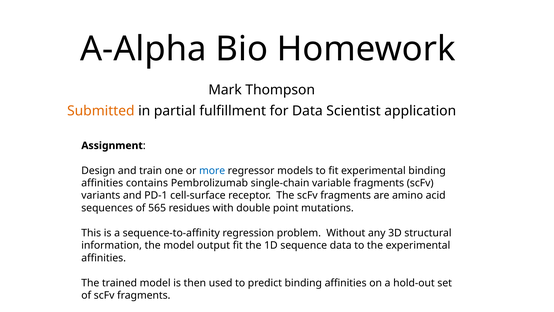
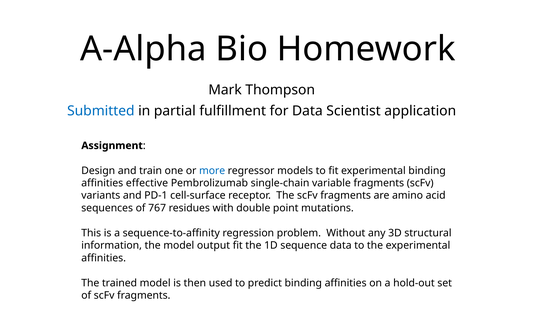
Submitted colour: orange -> blue
contains: contains -> effective
565: 565 -> 767
